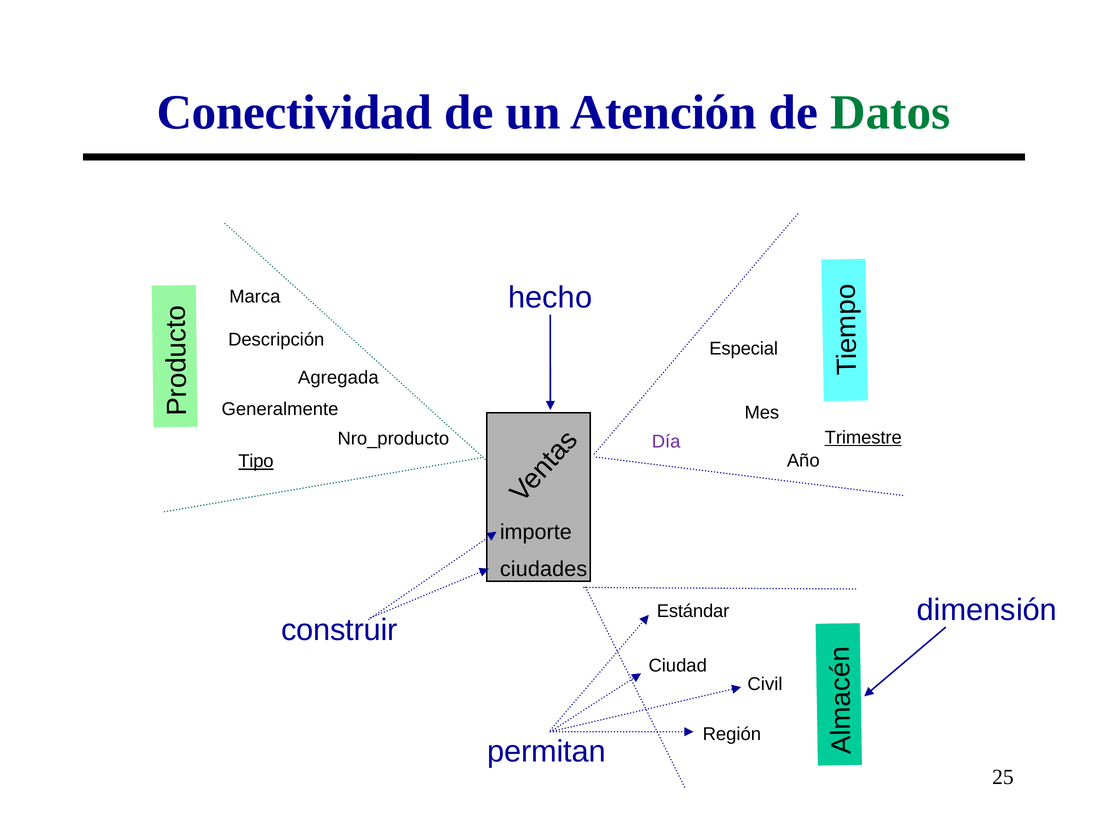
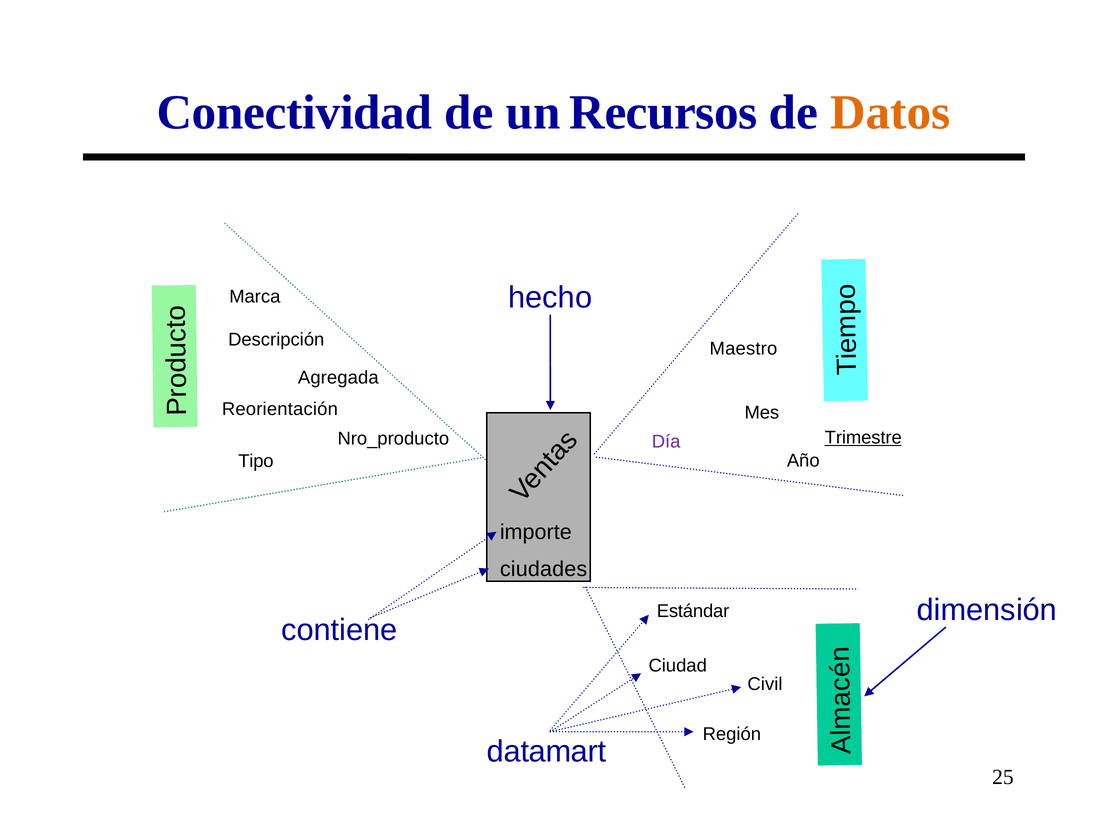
Atención: Atención -> Recursos
Datos colour: green -> orange
Especial: Especial -> Maestro
Generalmente: Generalmente -> Reorientación
Tipo underline: present -> none
construir: construir -> contiene
permitan: permitan -> datamart
